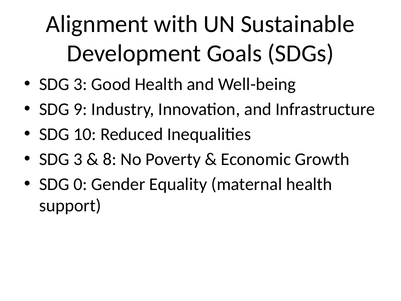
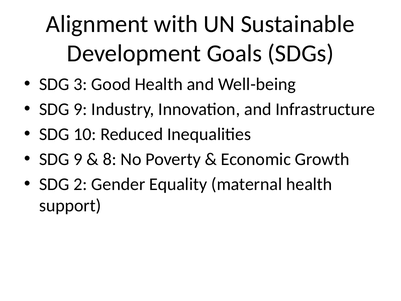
3 at (78, 159): 3 -> 9
0: 0 -> 2
